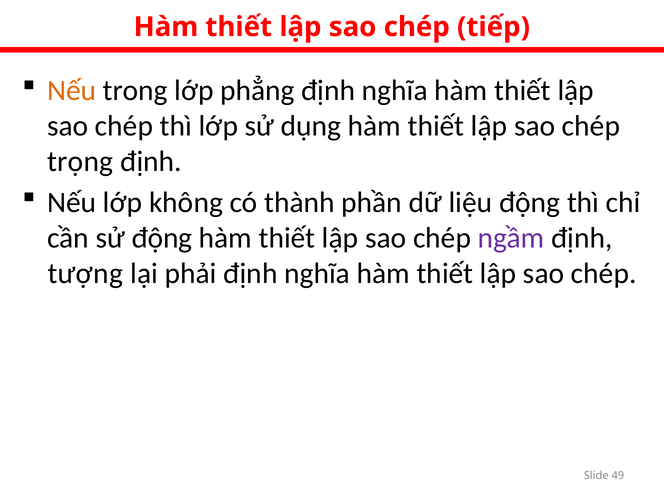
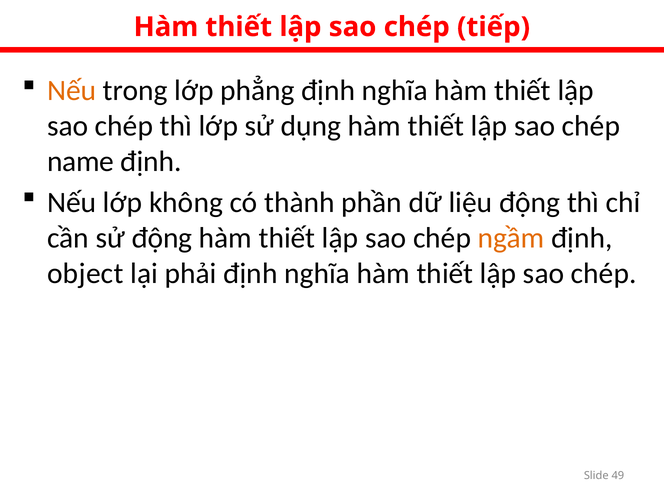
trọng: trọng -> name
ngầm colour: purple -> orange
tượng: tượng -> object
